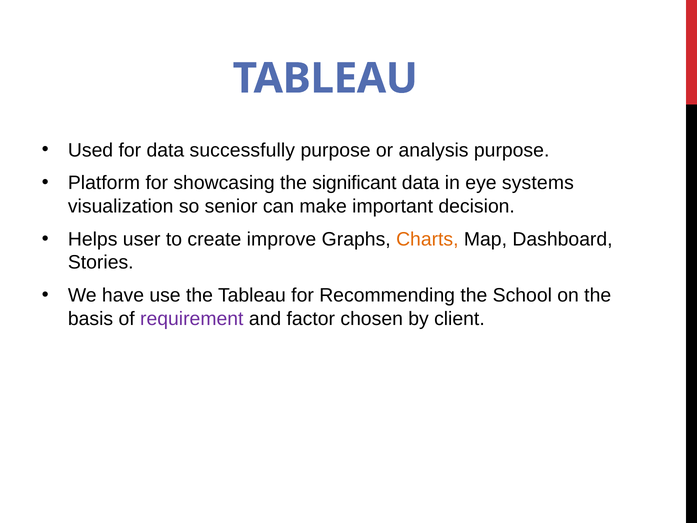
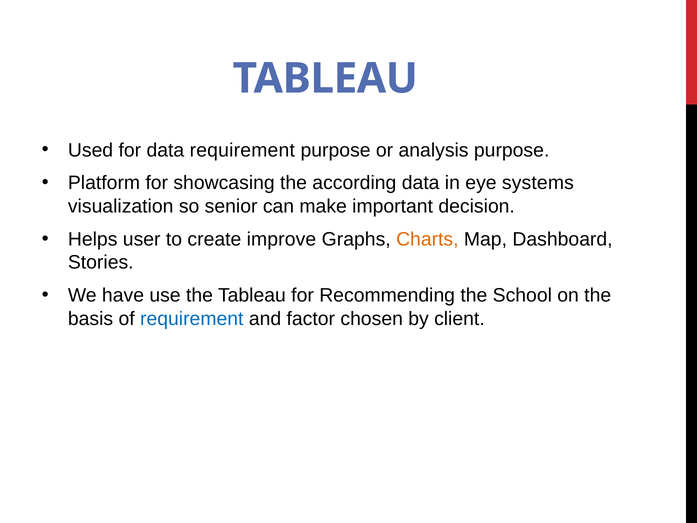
data successfully: successfully -> requirement
significant: significant -> according
requirement at (192, 319) colour: purple -> blue
